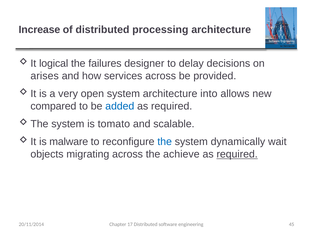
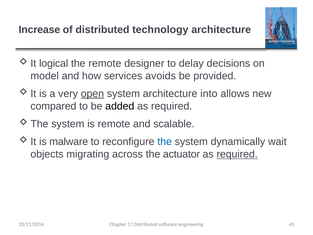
processing: processing -> technology
the failures: failures -> remote
arises: arises -> model
services across: across -> avoids
open underline: none -> present
added colour: blue -> black
is tomato: tomato -> remote
achieve: achieve -> actuator
